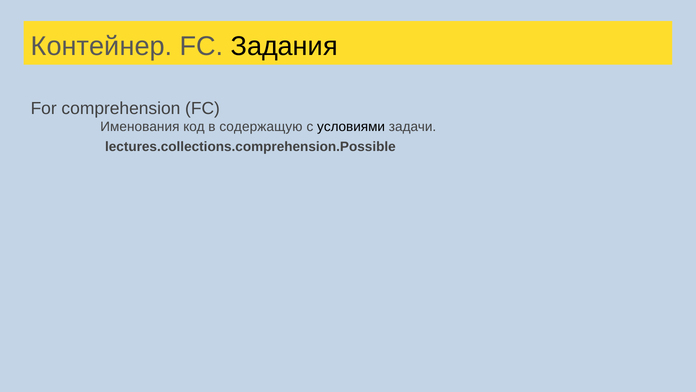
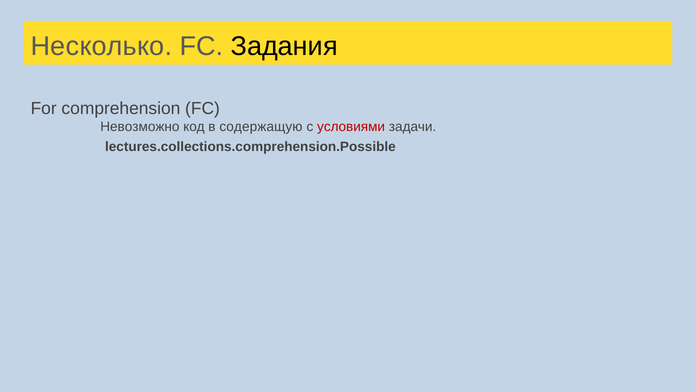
Контейнер: Контейнер -> Несколько
Именования: Именования -> Невозможно
условиями colour: black -> red
